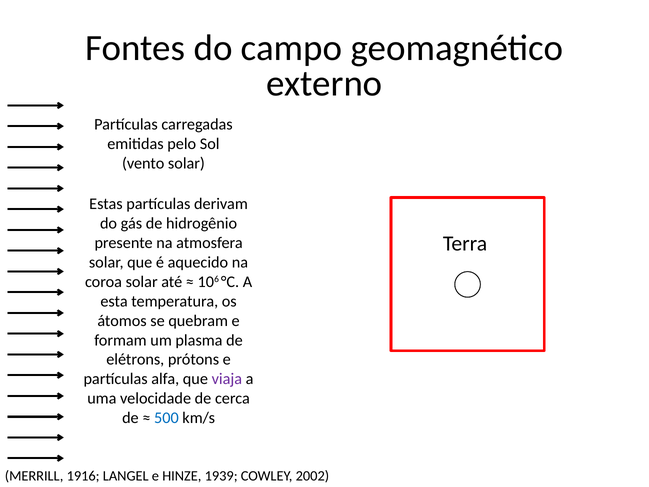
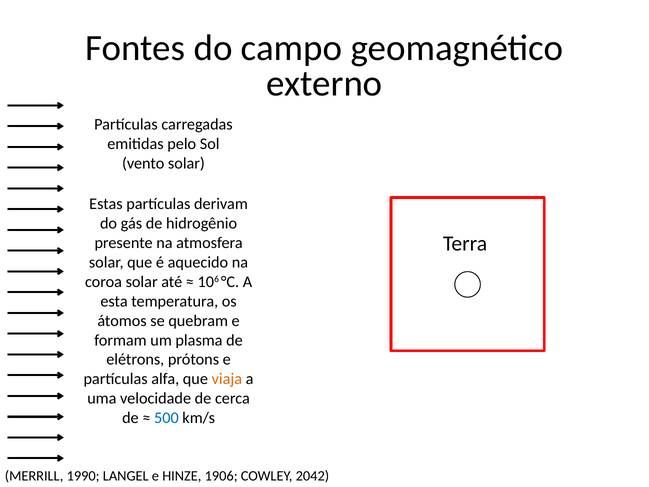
viaja colour: purple -> orange
1916: 1916 -> 1990
1939: 1939 -> 1906
2002: 2002 -> 2042
